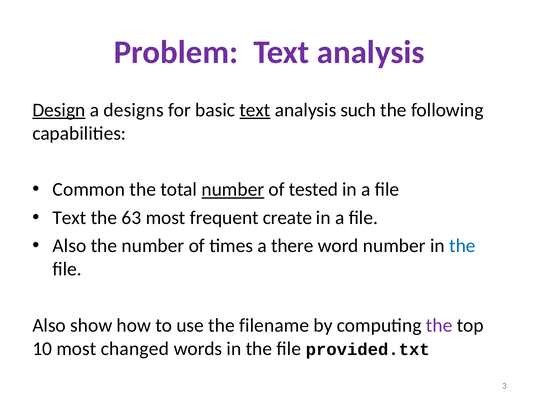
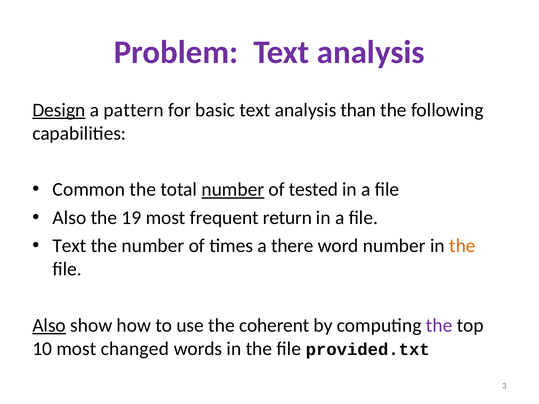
designs: designs -> pattern
text at (255, 110) underline: present -> none
such: such -> than
Text at (69, 218): Text -> Also
63: 63 -> 19
create: create -> return
Also at (69, 246): Also -> Text
the at (462, 246) colour: blue -> orange
Also at (49, 326) underline: none -> present
filename: filename -> coherent
